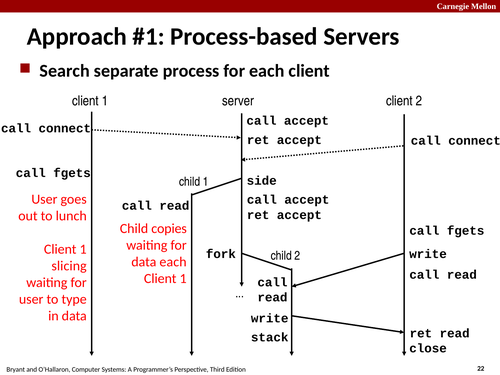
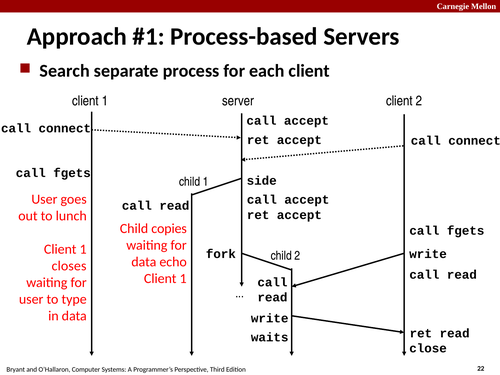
data each: each -> echo
slicing: slicing -> closes
stack: stack -> waits
